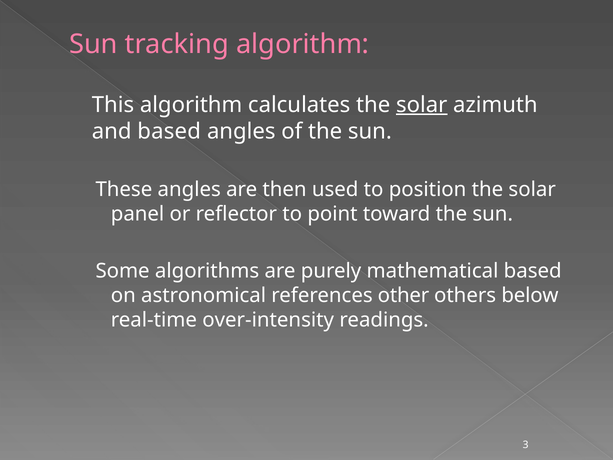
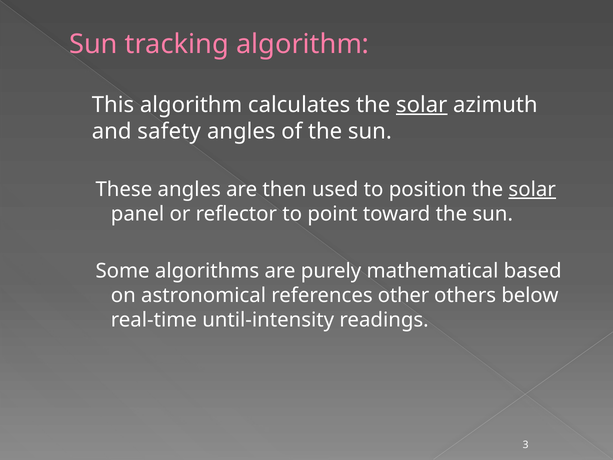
and based: based -> safety
solar at (532, 189) underline: none -> present
over-intensity: over-intensity -> until-intensity
